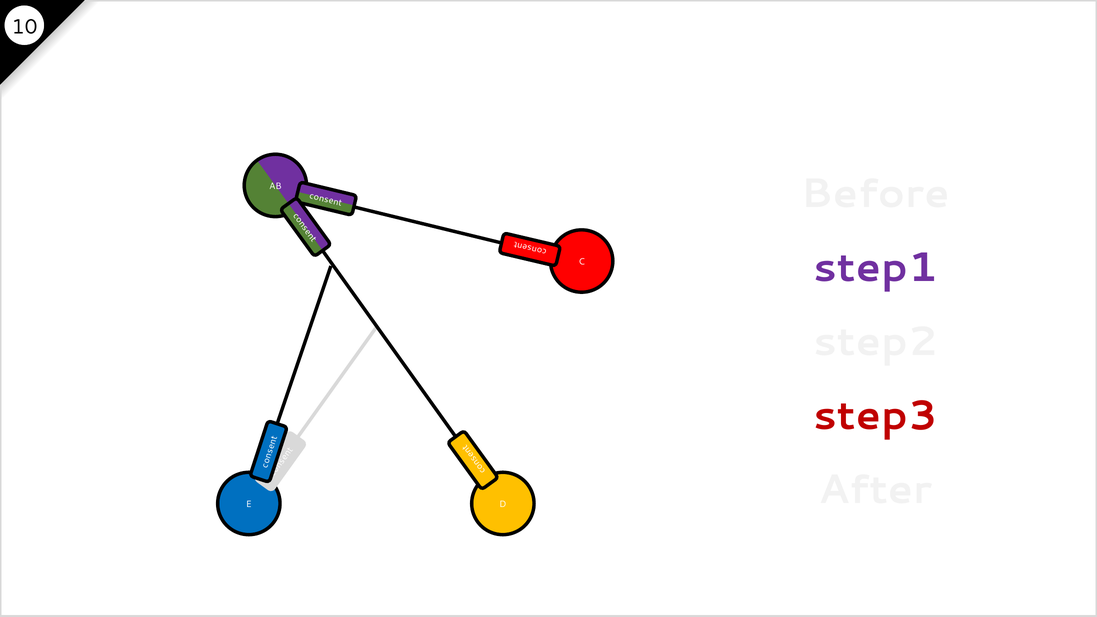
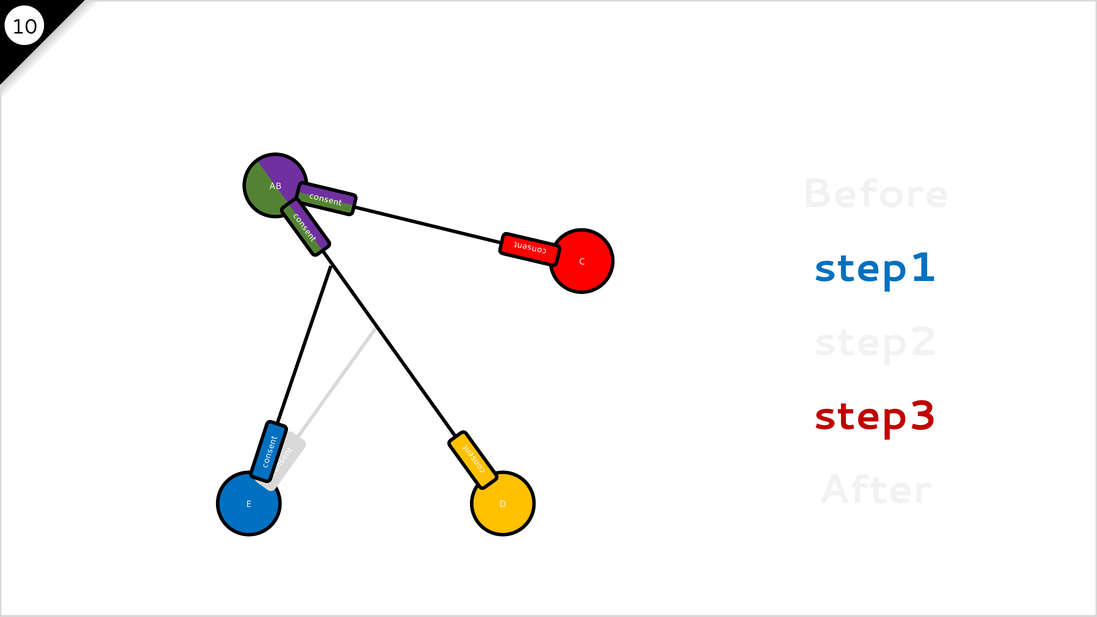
step1 colour: purple -> blue
